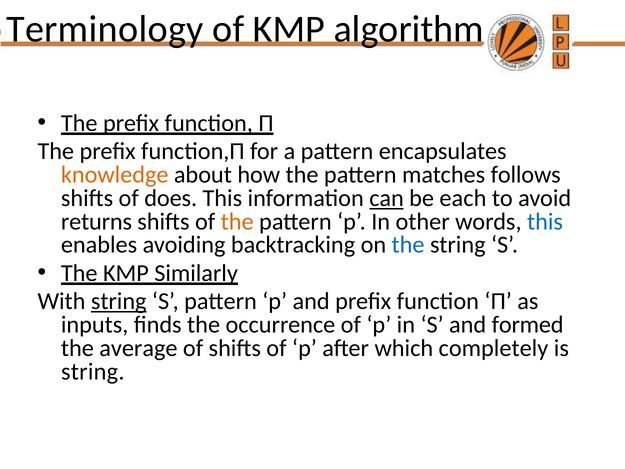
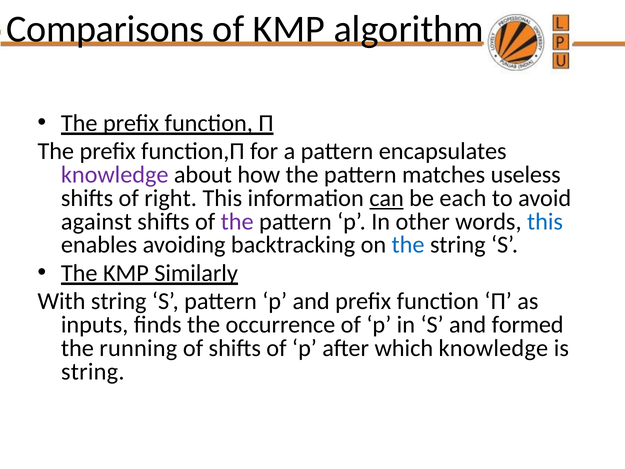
Terminology: Terminology -> Comparisons
knowledge at (115, 175) colour: orange -> purple
follows: follows -> useless
does: does -> right
returns: returns -> against
the at (237, 221) colour: orange -> purple
string at (119, 301) underline: present -> none
average: average -> running
which completely: completely -> knowledge
